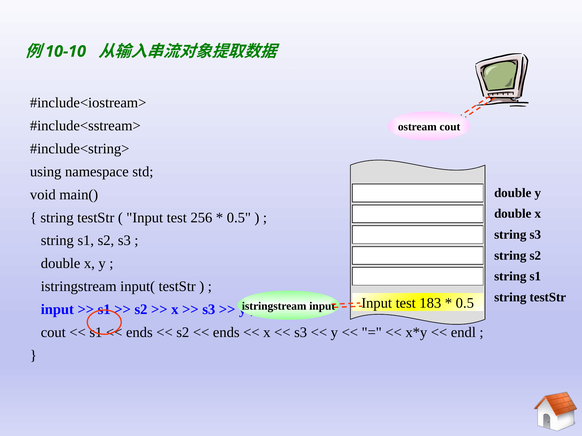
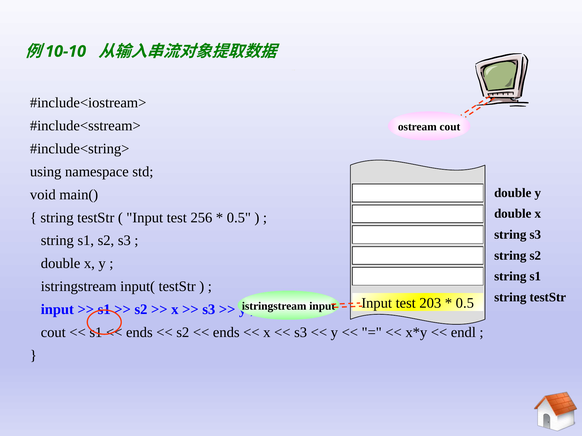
183: 183 -> 203
